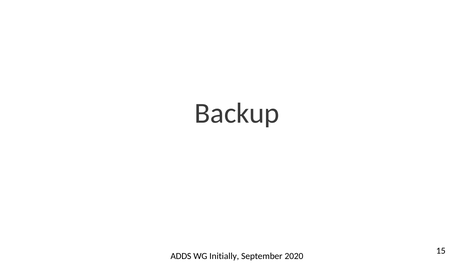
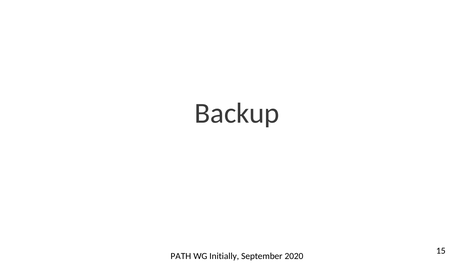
ADDS: ADDS -> PATH
